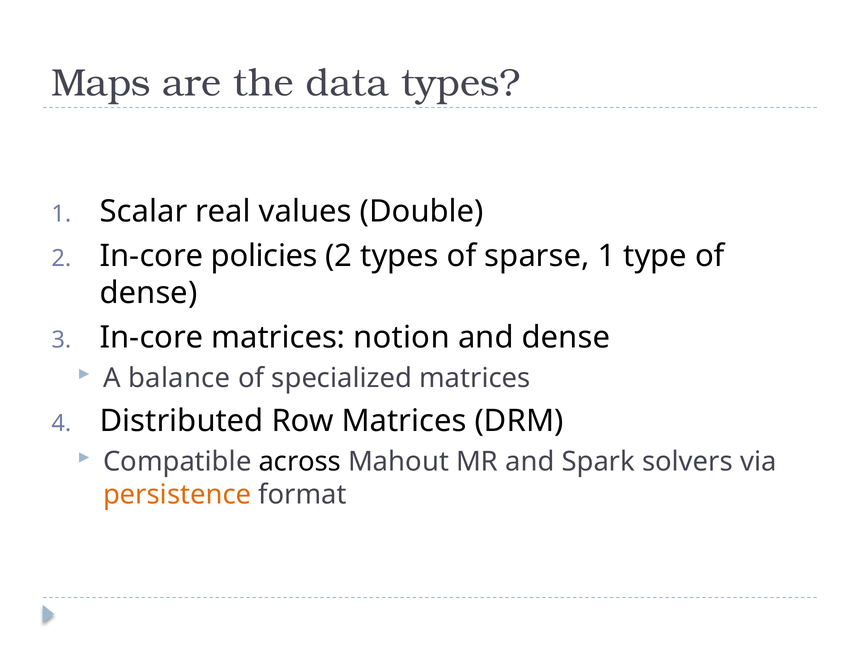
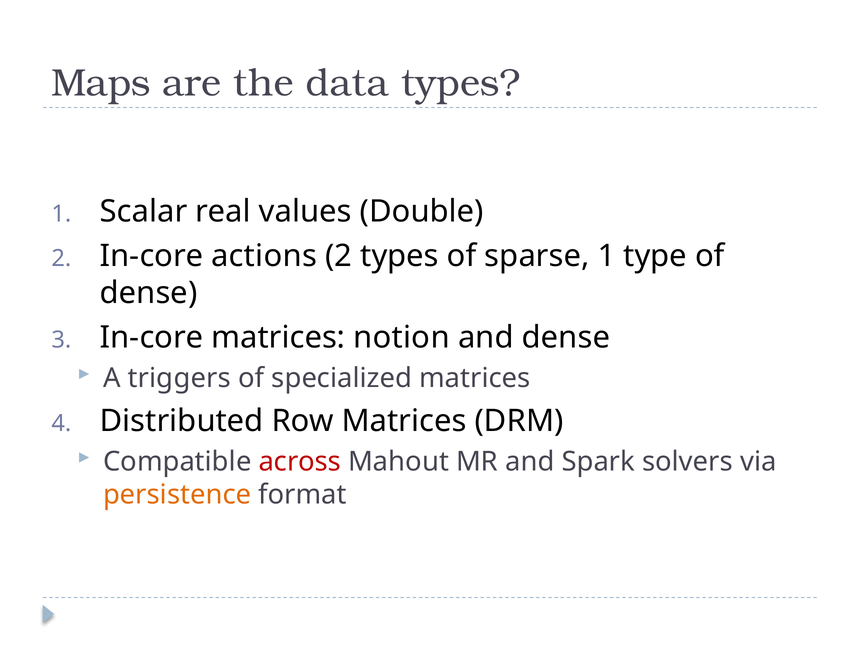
policies: policies -> actions
balance: balance -> triggers
across colour: black -> red
